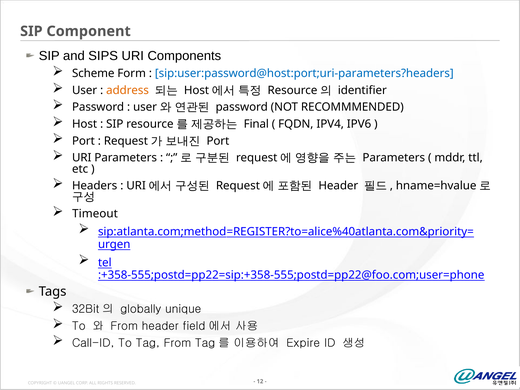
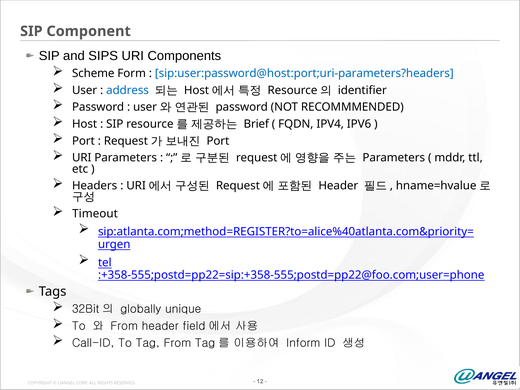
address colour: orange -> blue
Final: Final -> Brief
Expire: Expire -> Inform
